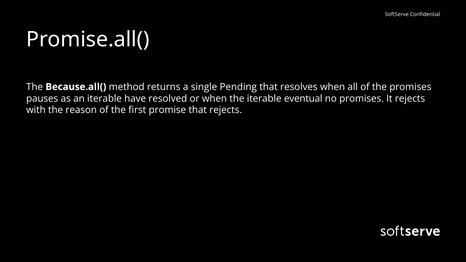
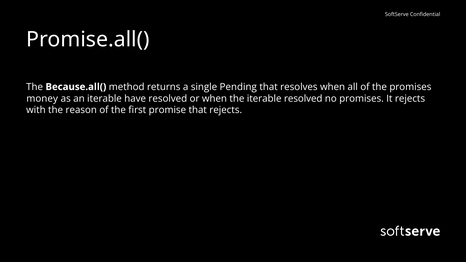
pauses: pauses -> money
iterable eventual: eventual -> resolved
